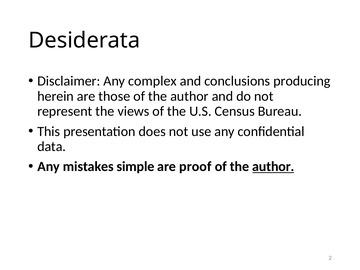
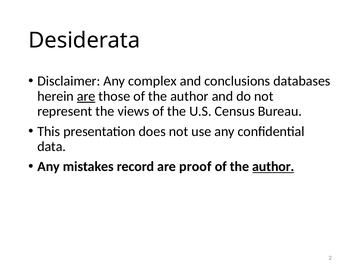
producing: producing -> databases
are at (86, 96) underline: none -> present
simple: simple -> record
